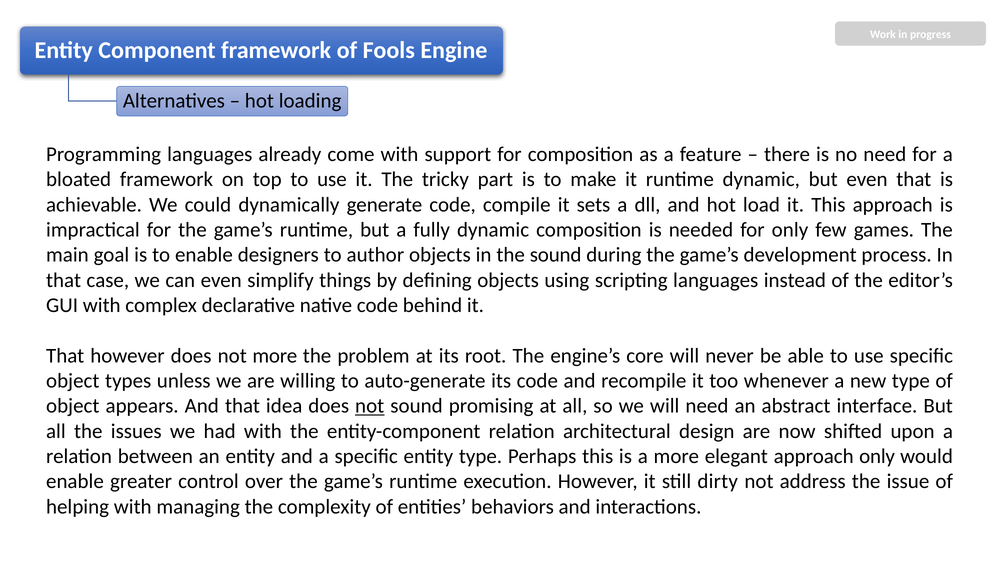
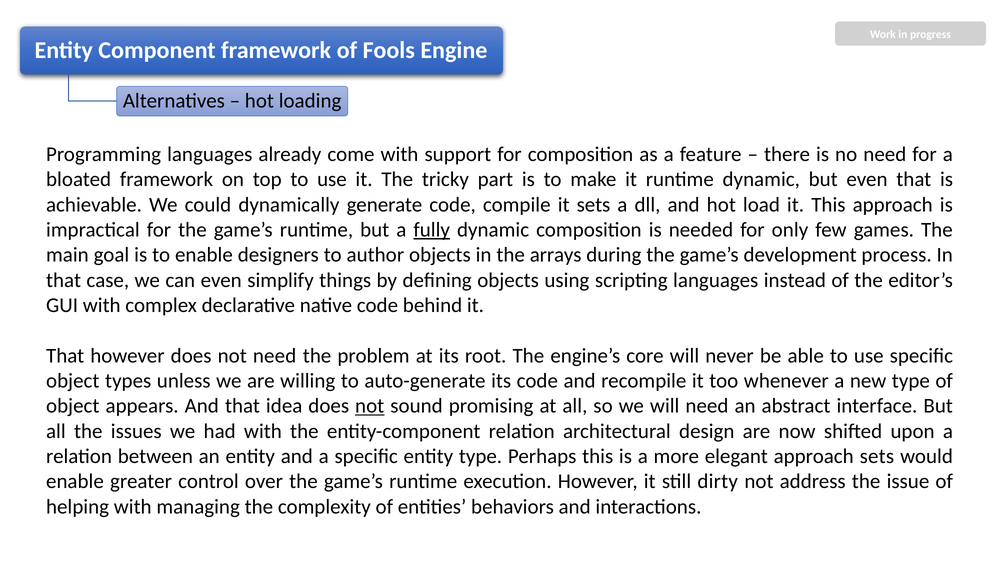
fully underline: none -> present
the sound: sound -> arrays
not more: more -> need
approach only: only -> sets
